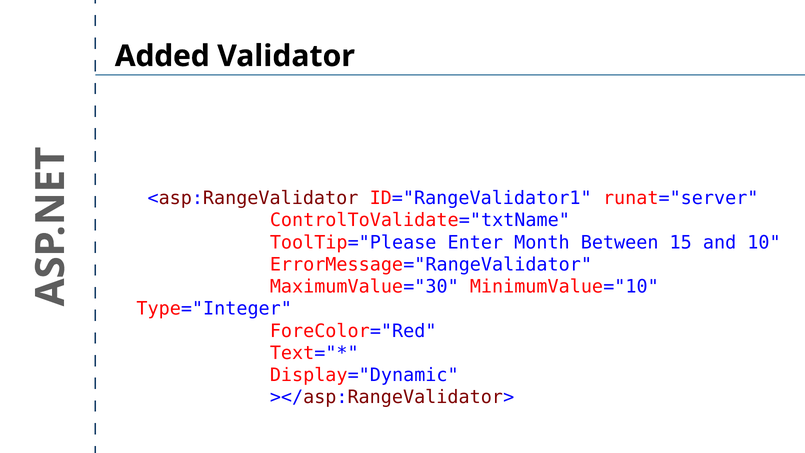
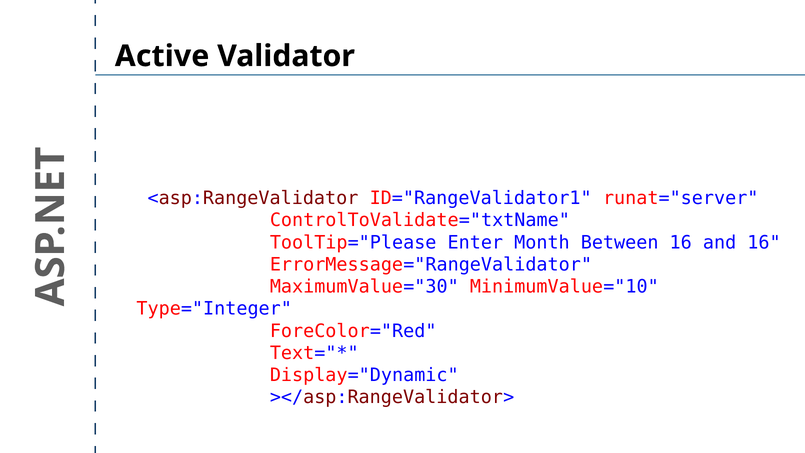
Added: Added -> Active
Between 15: 15 -> 16
and 10: 10 -> 16
